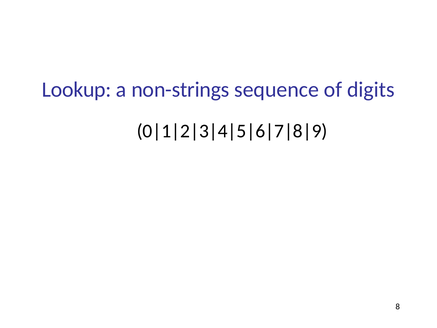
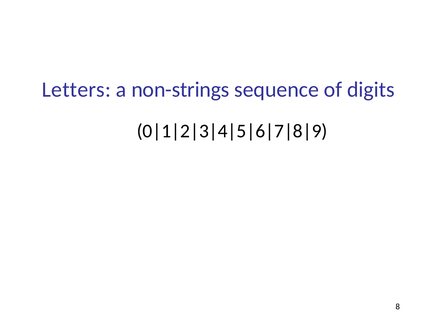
Lookup: Lookup -> Letters
